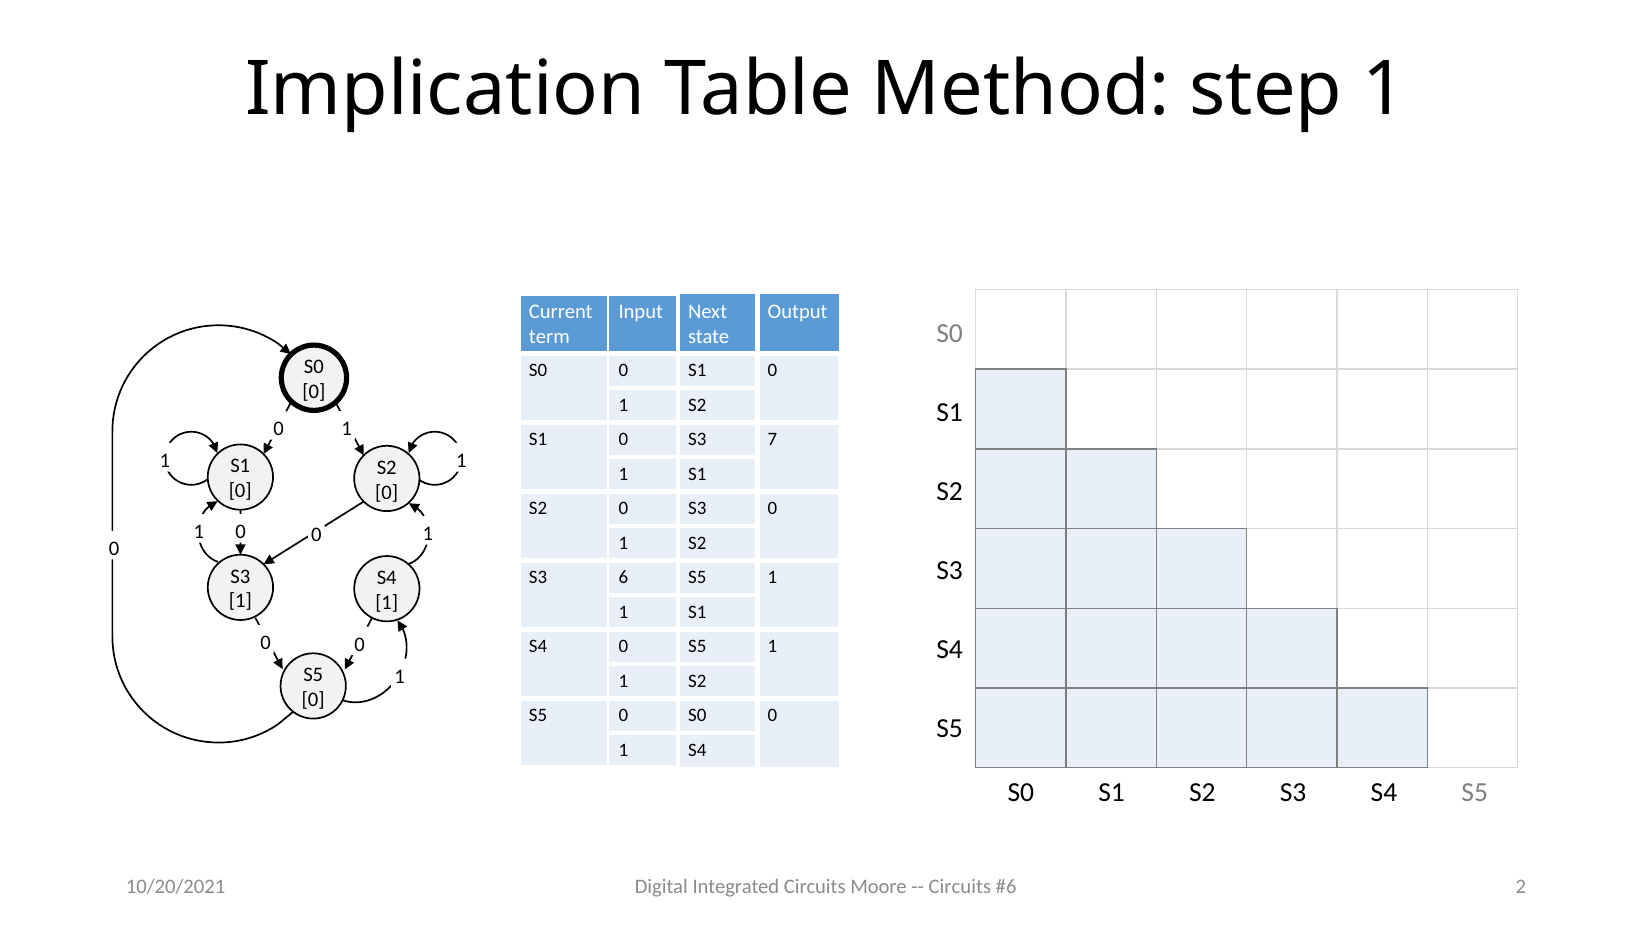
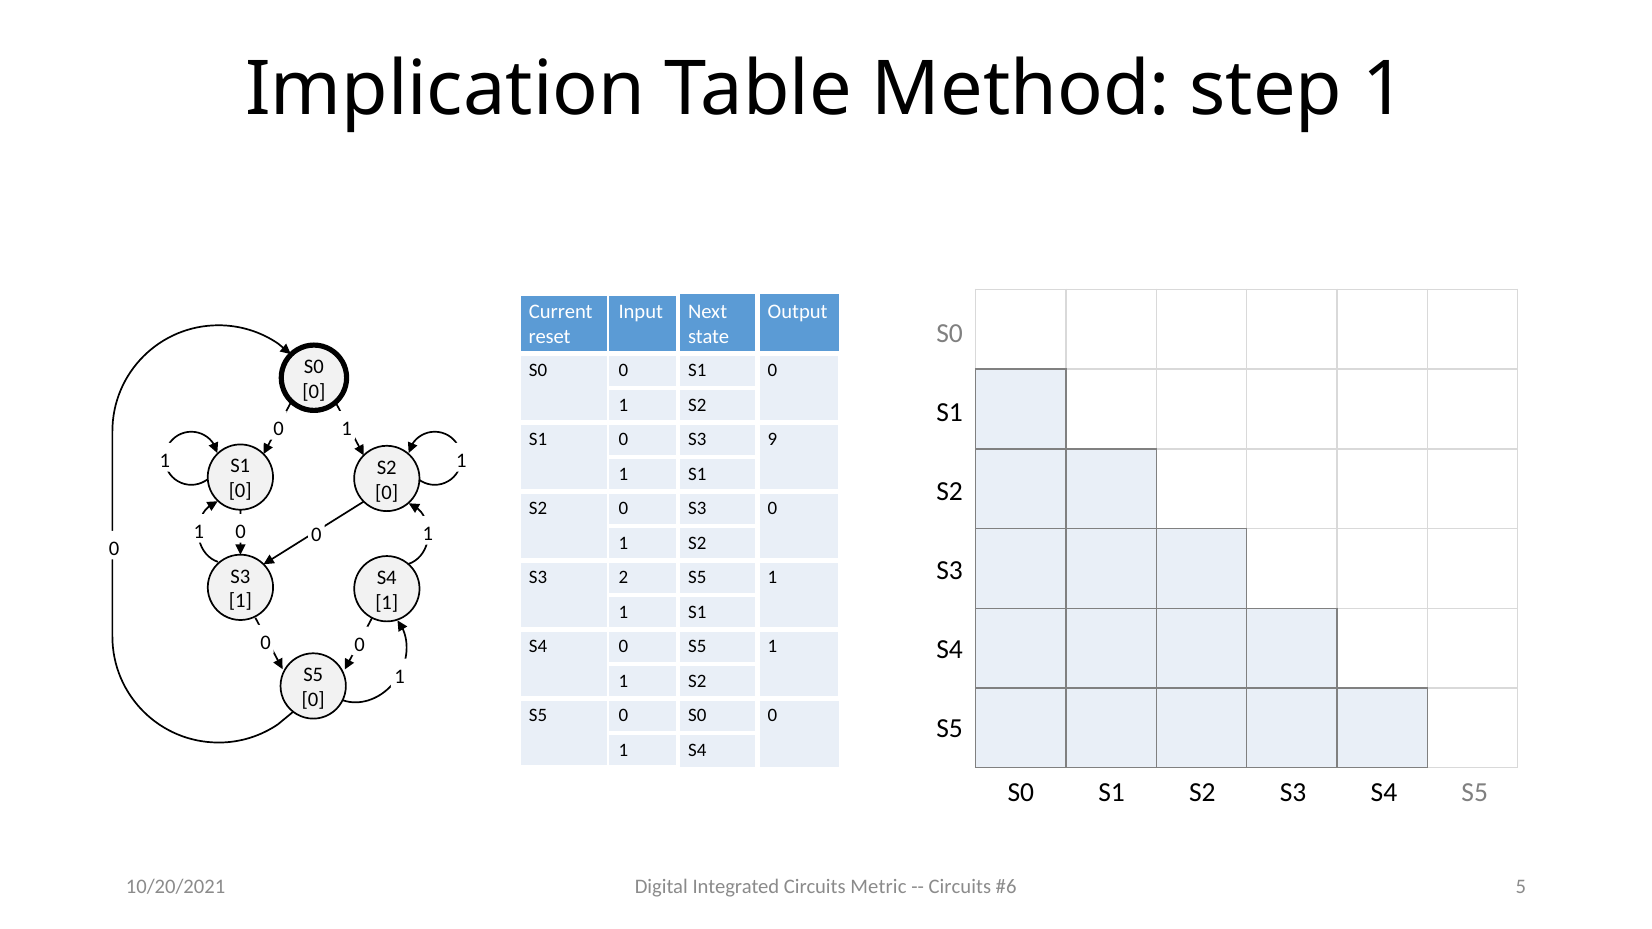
term: term -> reset
7: 7 -> 9
6: 6 -> 2
Moore: Moore -> Metric
2: 2 -> 5
